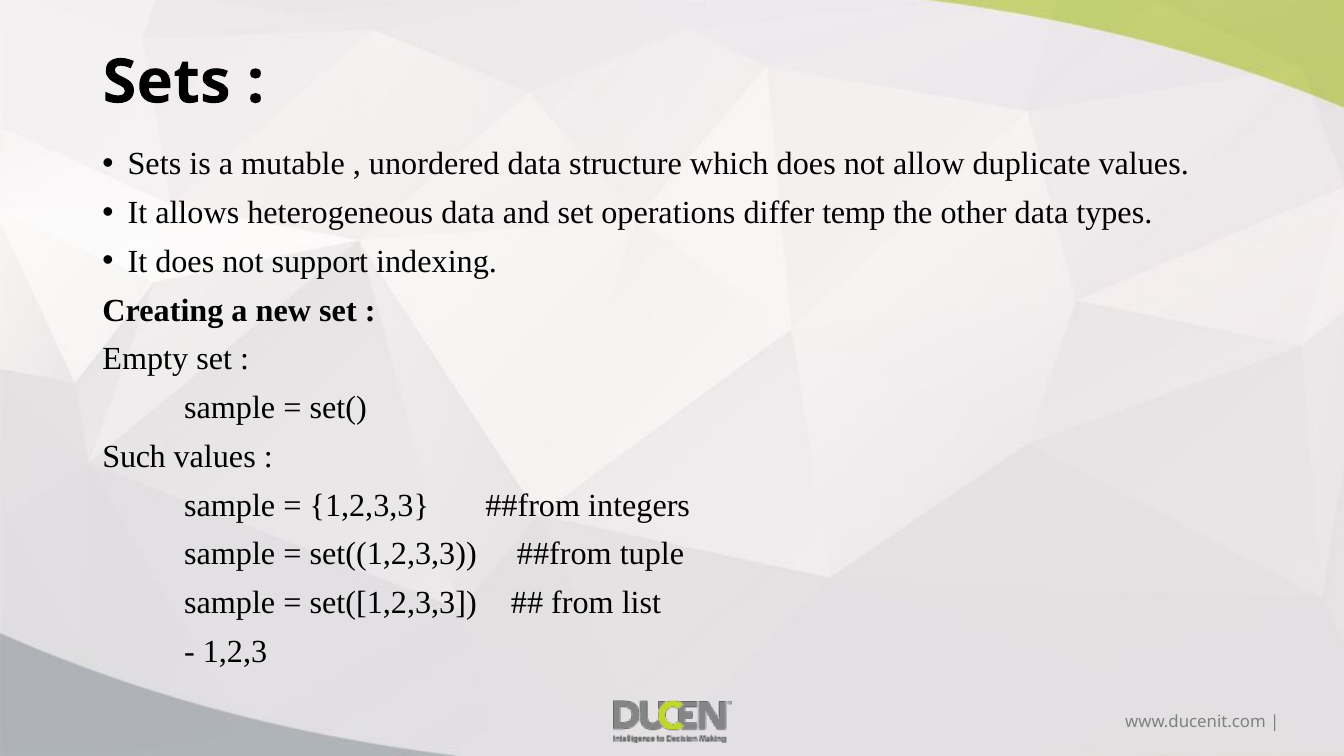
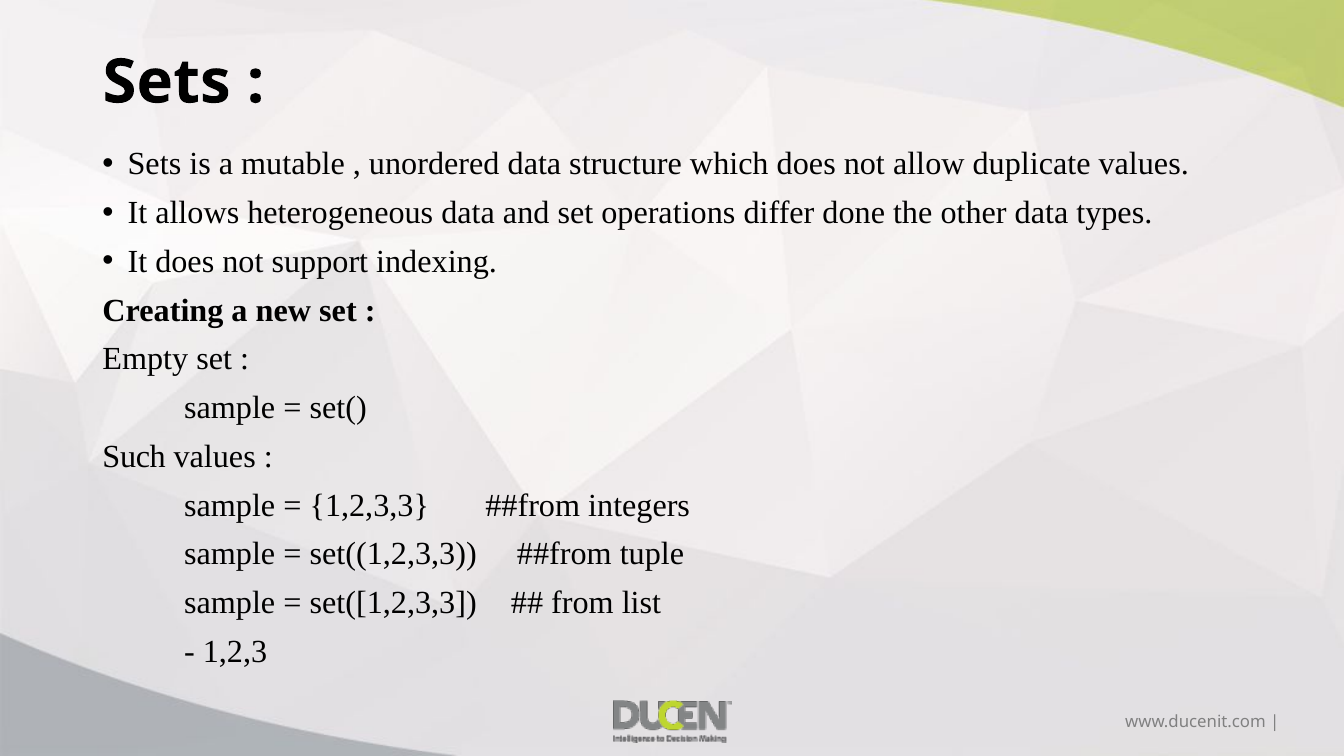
temp: temp -> done
